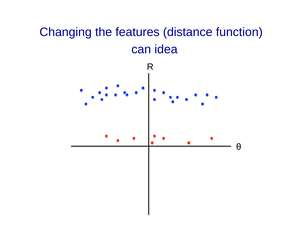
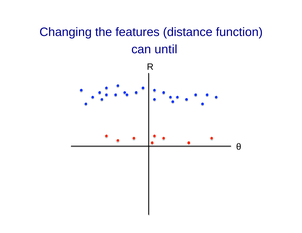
idea: idea -> until
